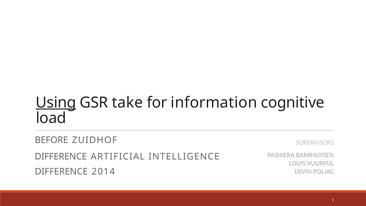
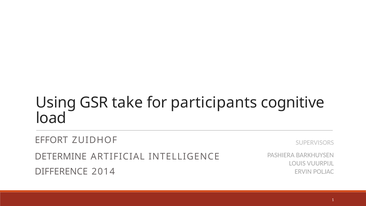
Using underline: present -> none
information: information -> participants
BEFORE: BEFORE -> EFFORT
DIFFERENCE at (61, 156): DIFFERENCE -> DETERMINE
